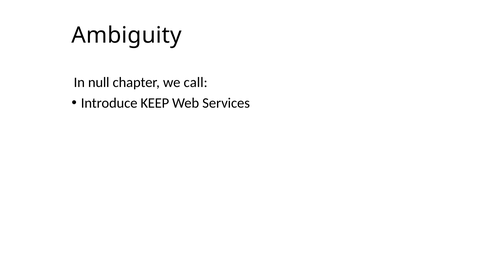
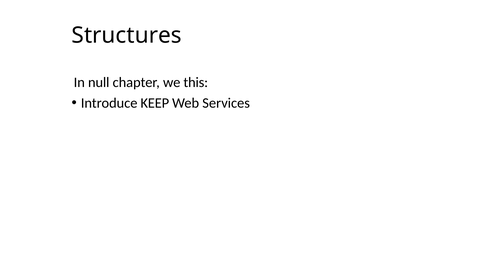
Ambiguity: Ambiguity -> Structures
call: call -> this
